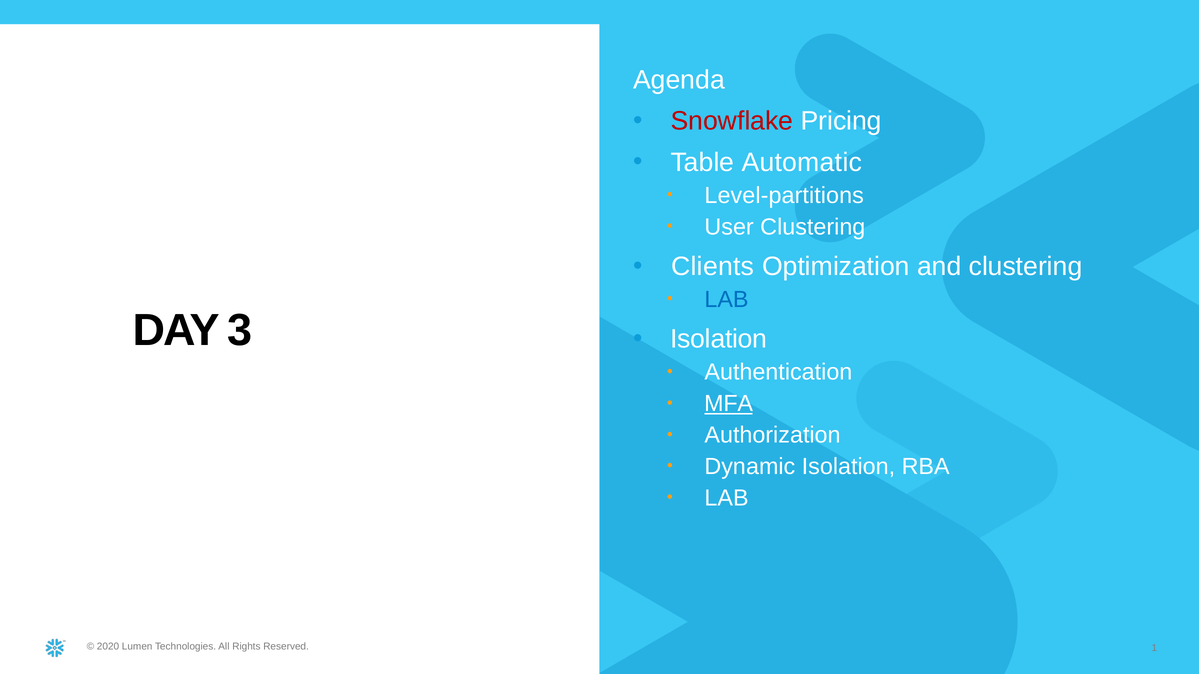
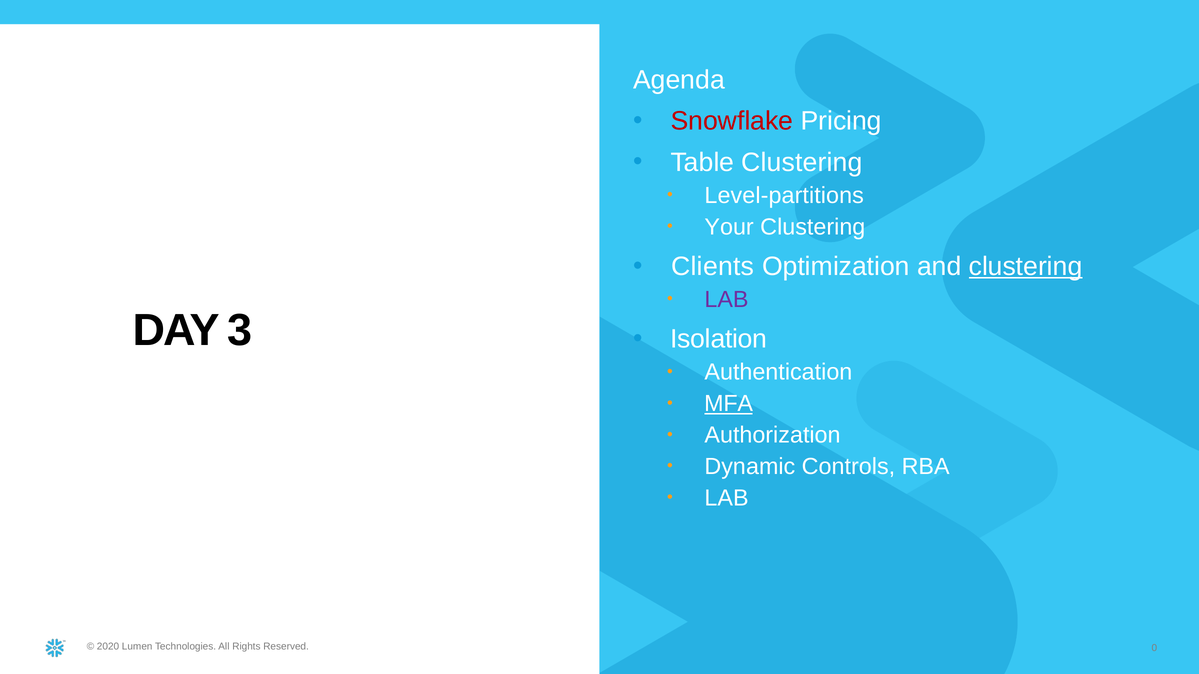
Table Automatic: Automatic -> Clustering
User: User -> Your
clustering at (1026, 267) underline: none -> present
LAB at (727, 300) colour: blue -> purple
Dynamic Isolation: Isolation -> Controls
1: 1 -> 0
